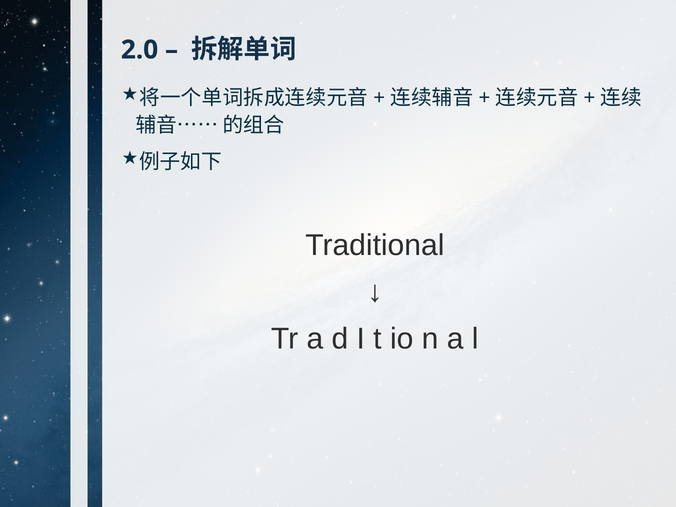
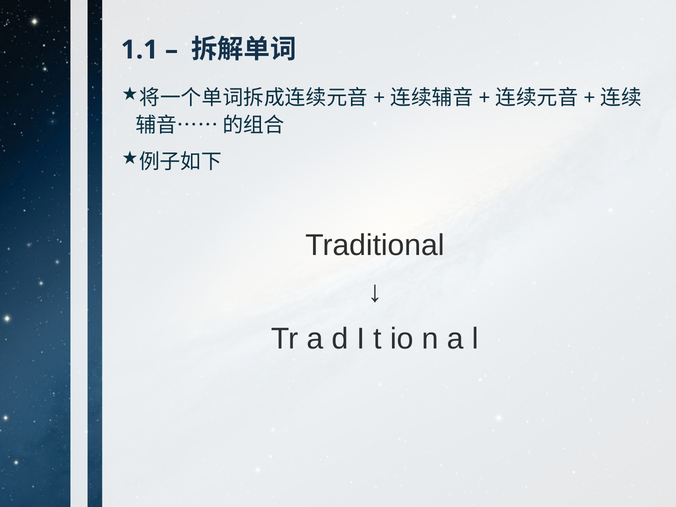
2.0: 2.0 -> 1.1
